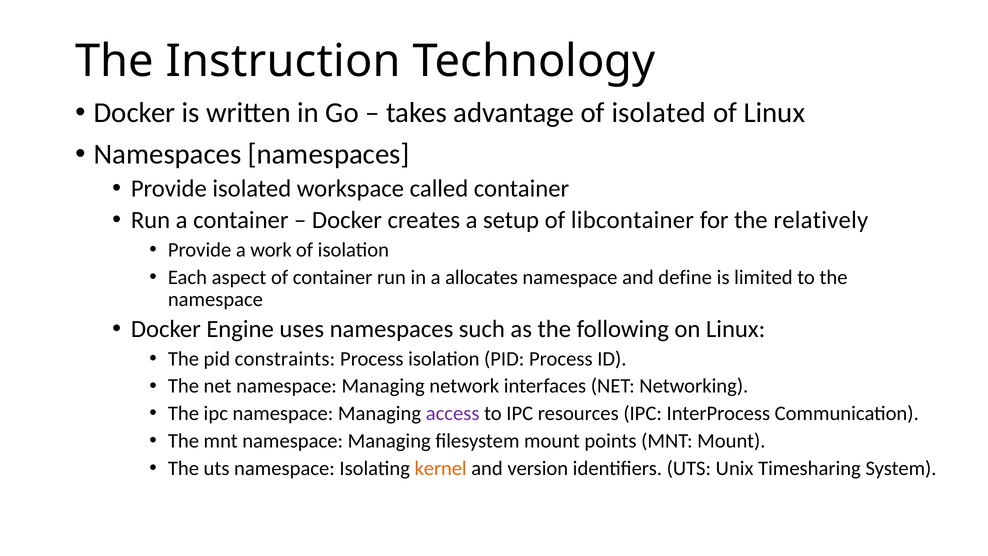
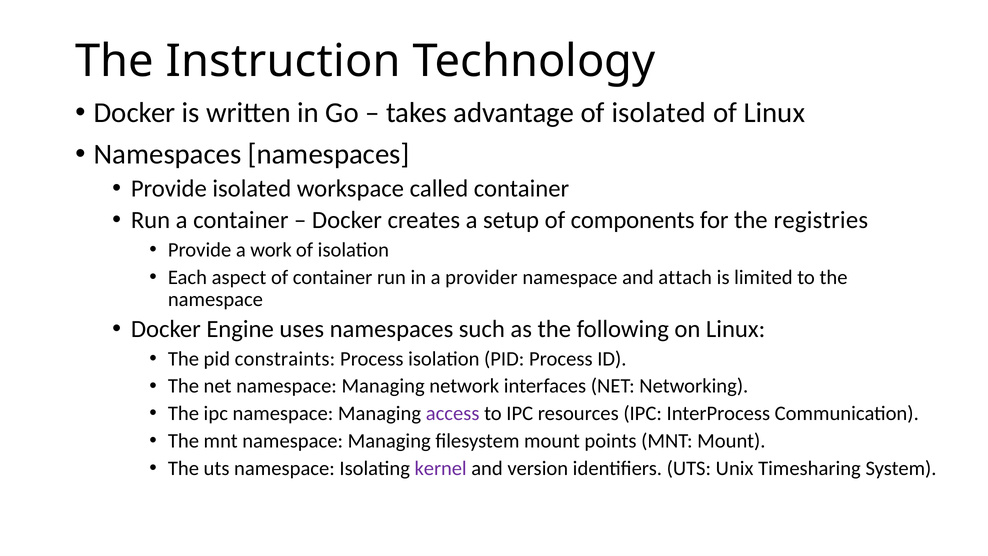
libcontainer: libcontainer -> components
relatively: relatively -> registries
allocates: allocates -> provider
define: define -> attach
kernel colour: orange -> purple
